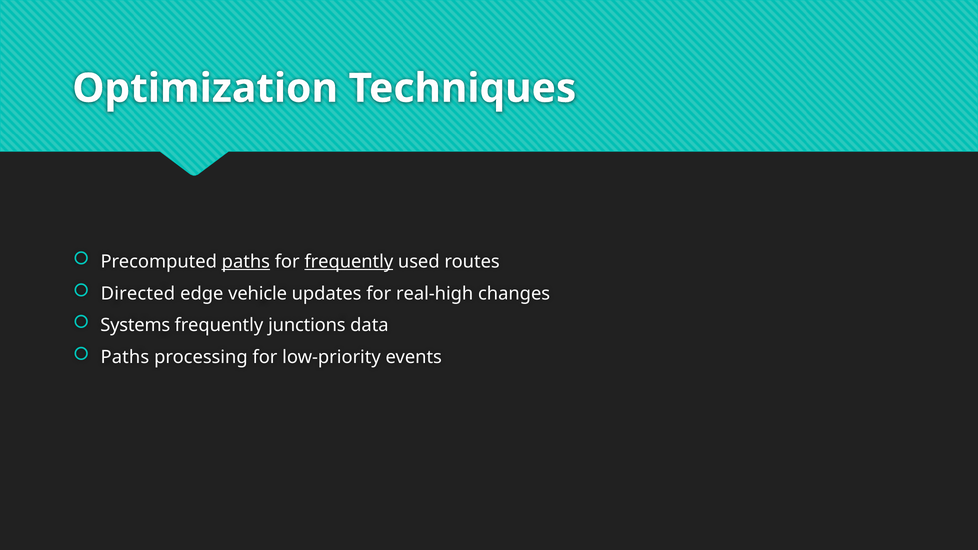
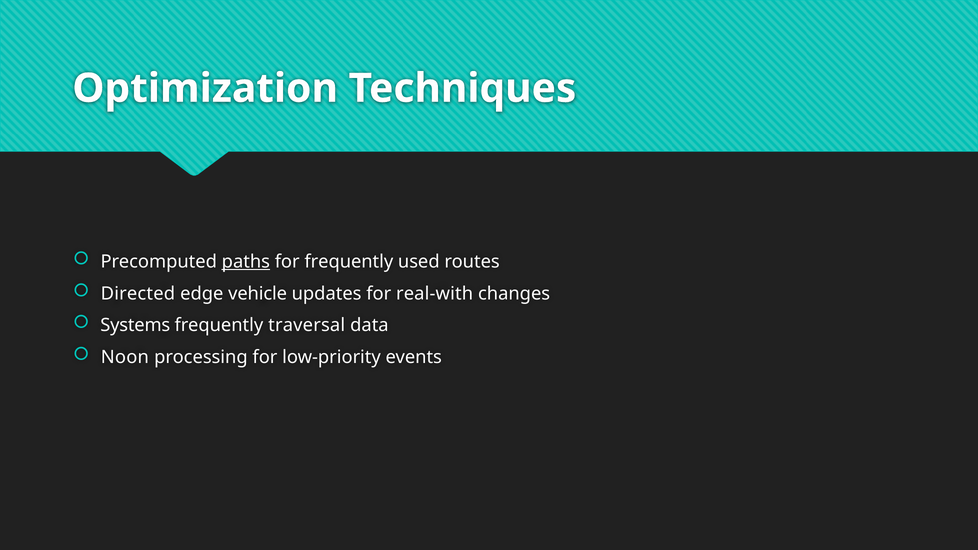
frequently at (349, 262) underline: present -> none
real-high: real-high -> real-with
junctions: junctions -> traversal
Paths at (125, 357): Paths -> Noon
